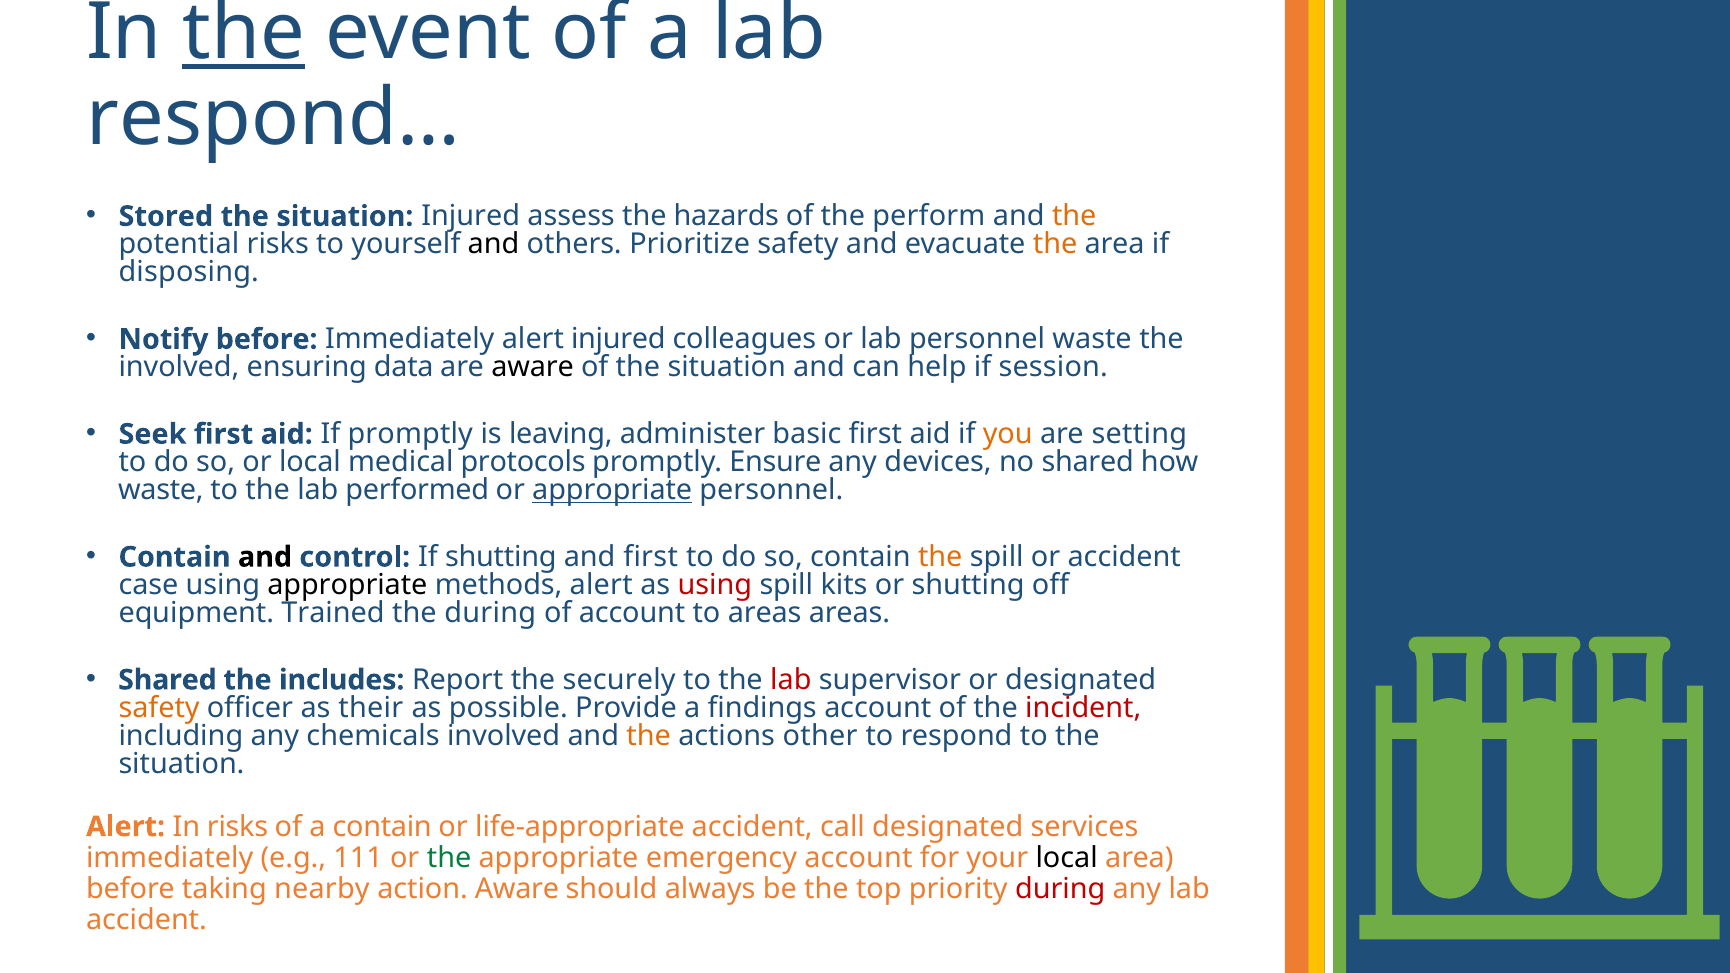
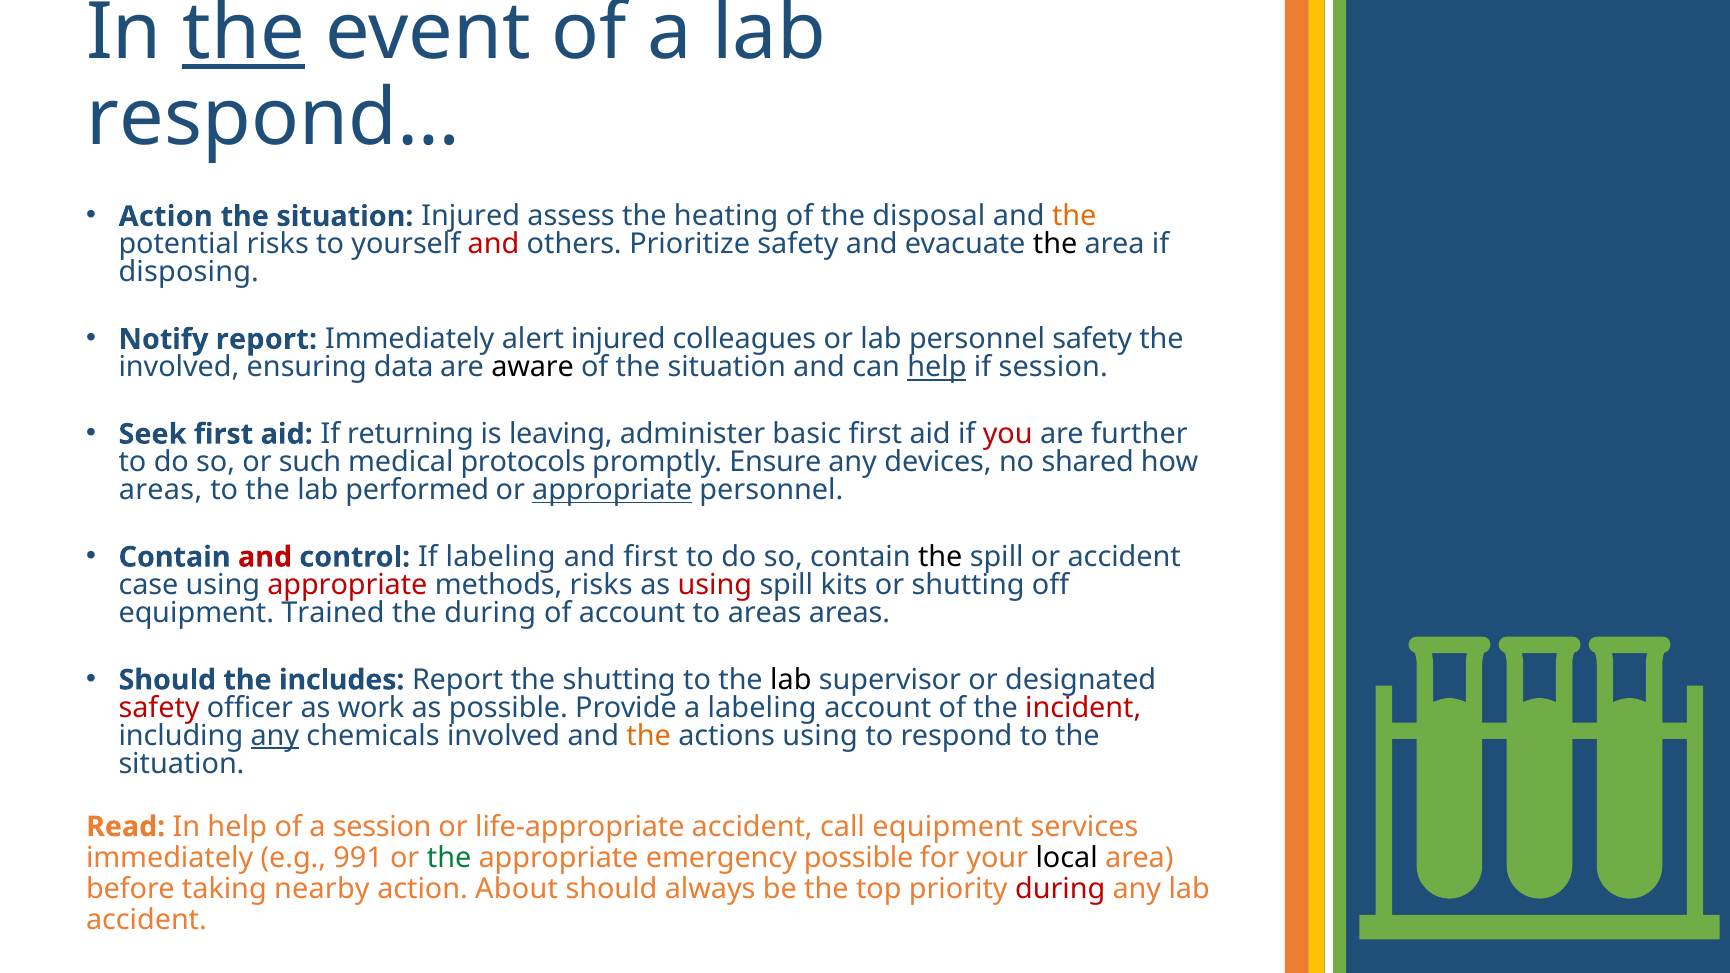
Stored at (166, 216): Stored -> Action
hazards: hazards -> heating
perform: perform -> disposal
and at (494, 244) colour: black -> red
the at (1055, 244) colour: orange -> black
Notify before: before -> report
personnel waste: waste -> safety
help at (937, 367) underline: none -> present
If promptly: promptly -> returning
you colour: orange -> red
setting: setting -> further
or local: local -> such
waste at (161, 490): waste -> areas
and at (265, 557) colour: black -> red
If shutting: shutting -> labeling
the at (940, 557) colour: orange -> black
appropriate at (347, 585) colour: black -> red
methods alert: alert -> risks
Shared at (167, 680): Shared -> Should
the securely: securely -> shutting
lab at (791, 680) colour: red -> black
safety at (159, 708) colour: orange -> red
their: their -> work
a findings: findings -> labeling
any at (275, 736) underline: none -> present
actions other: other -> using
Alert at (126, 827): Alert -> Read
In risks: risks -> help
a contain: contain -> session
call designated: designated -> equipment
111: 111 -> 991
emergency account: account -> possible
action Aware: Aware -> About
